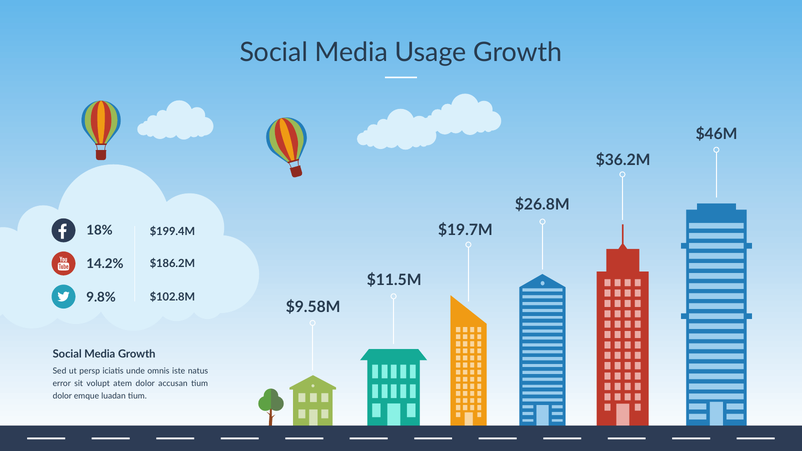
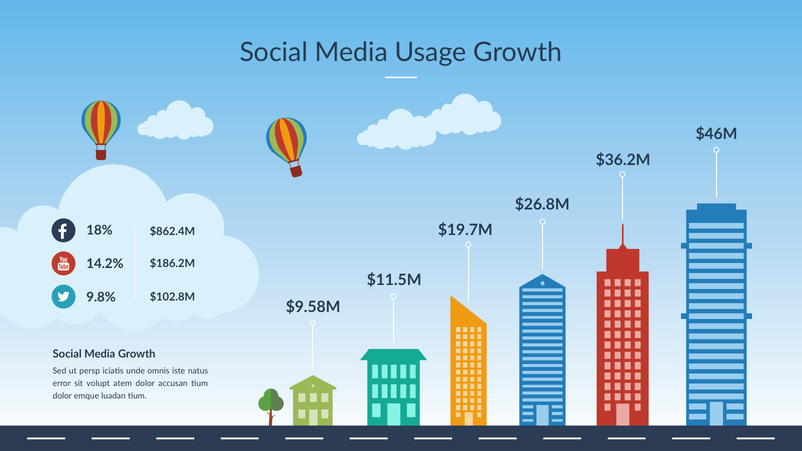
$199.4M: $199.4M -> $862.4M
